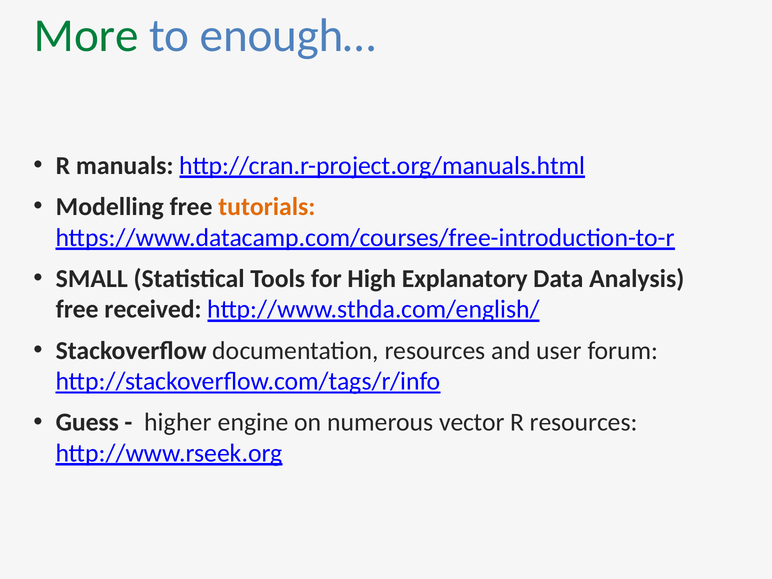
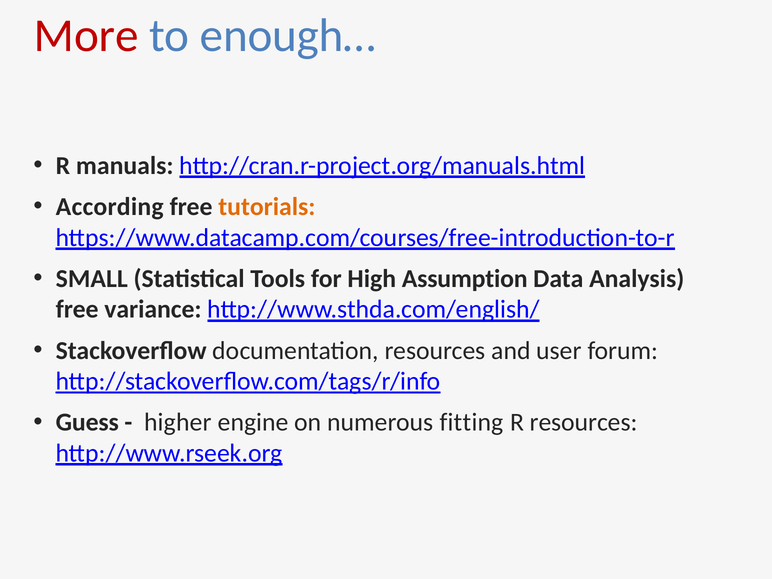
More colour: green -> red
Modelling: Modelling -> According
Explanatory: Explanatory -> Assumption
received: received -> variance
vector: vector -> fitting
